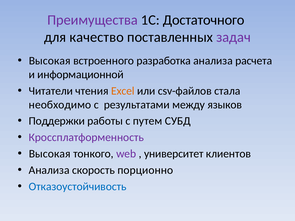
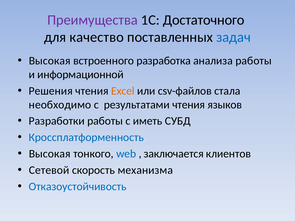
задач colour: purple -> blue
анализа расчета: расчета -> работы
Читатели: Читатели -> Решения
результатами между: между -> чтения
Поддержки: Поддержки -> Разработки
путем: путем -> иметь
Кроссплатформенность colour: purple -> blue
web colour: purple -> blue
университет: университет -> заключается
Анализа at (49, 170): Анализа -> Сетевой
порционно: порционно -> механизма
